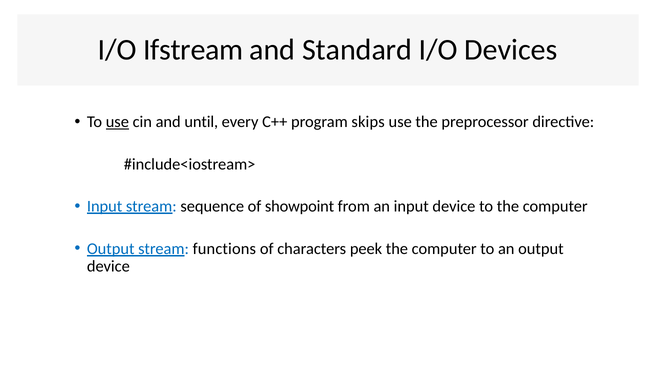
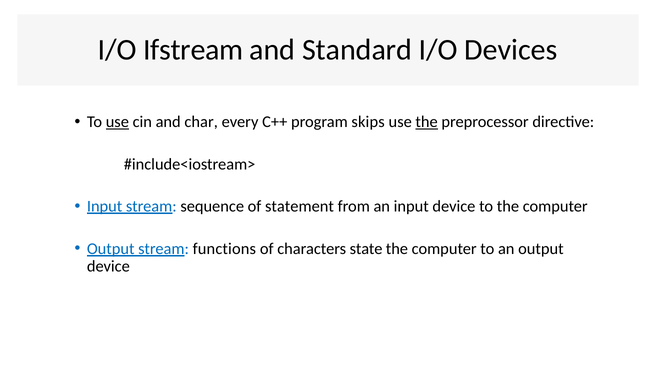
until: until -> char
the at (427, 122) underline: none -> present
showpoint: showpoint -> statement
peek: peek -> state
